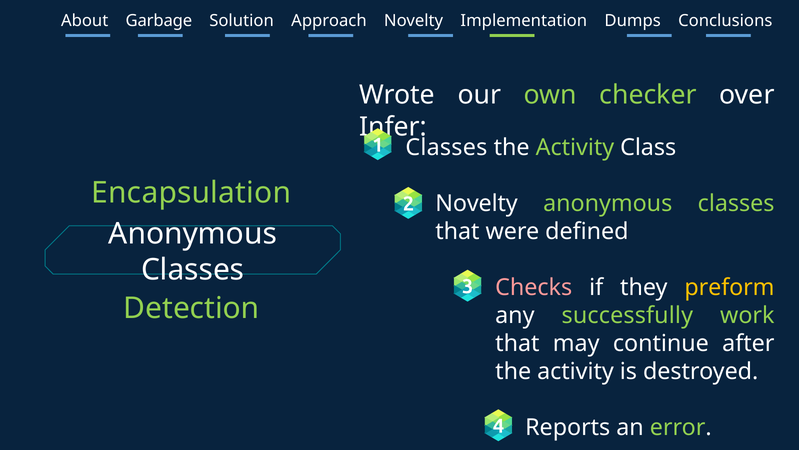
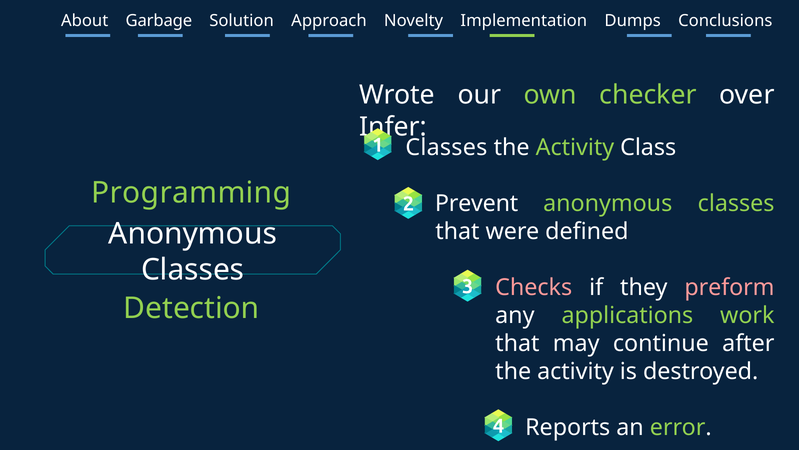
Encapsulation: Encapsulation -> Programming
Novelty at (477, 203): Novelty -> Prevent
preform colour: yellow -> pink
successfully: successfully -> applications
